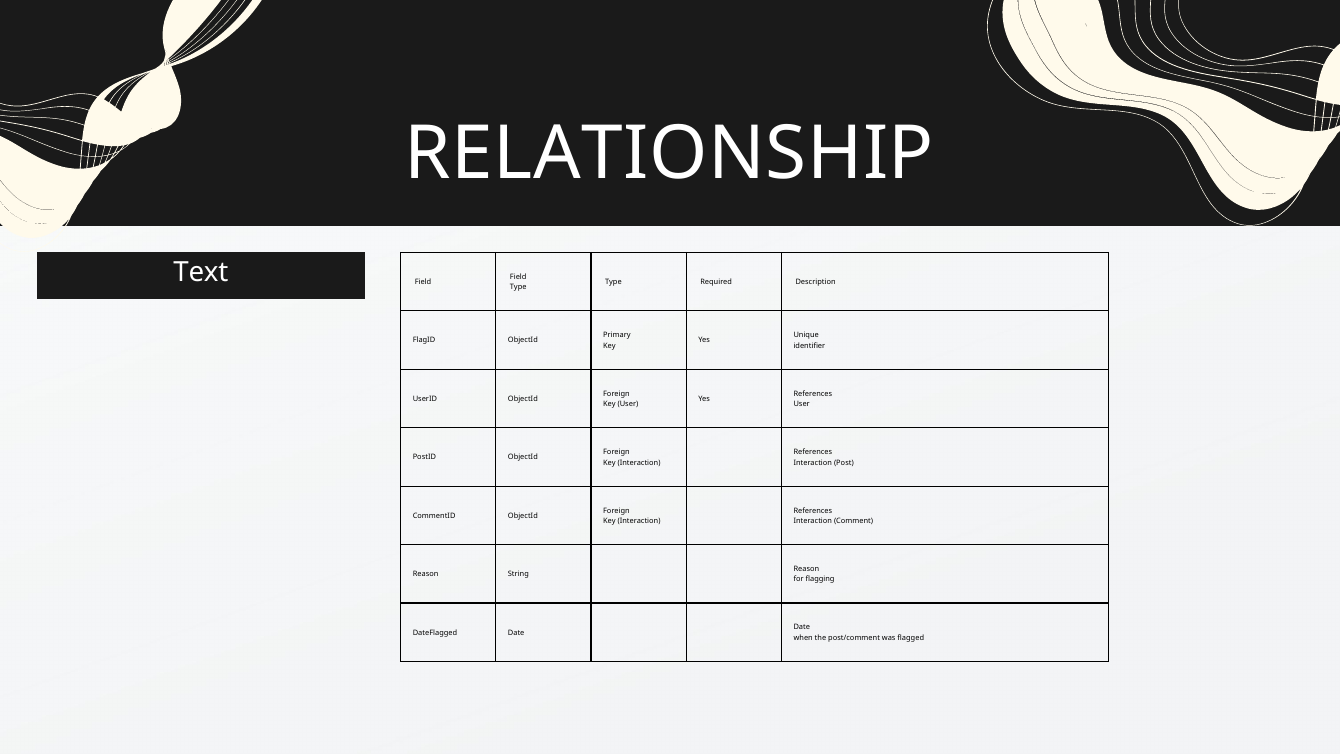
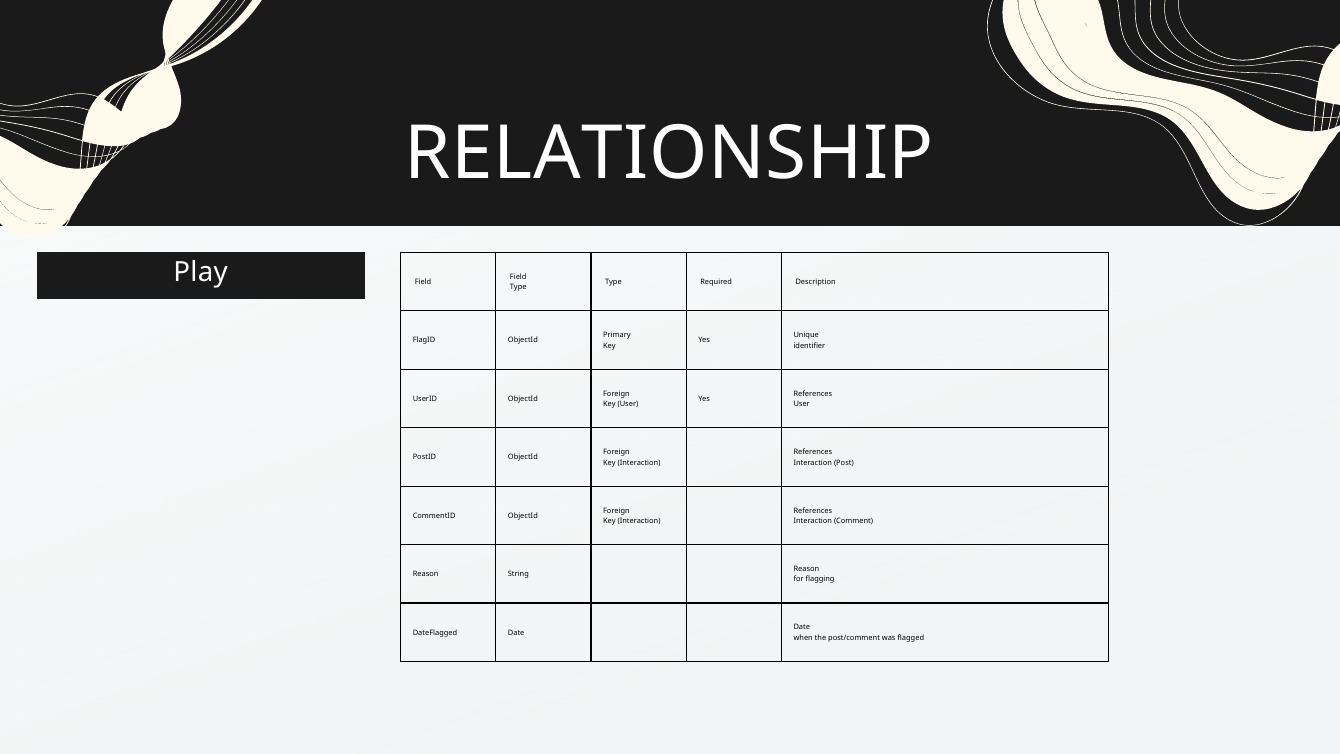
Text: Text -> Play
